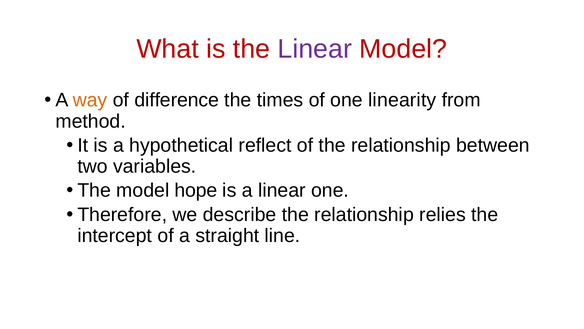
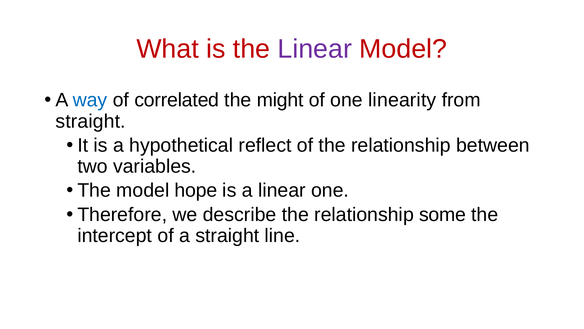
way colour: orange -> blue
difference: difference -> correlated
times: times -> might
method at (91, 121): method -> straight
relies: relies -> some
